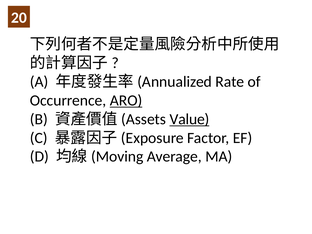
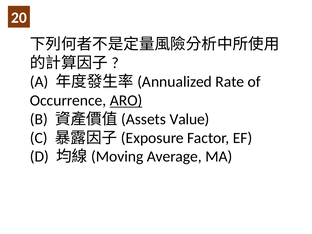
Value underline: present -> none
